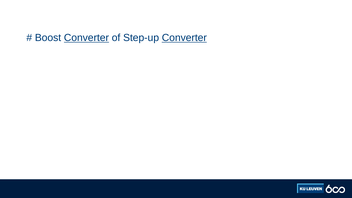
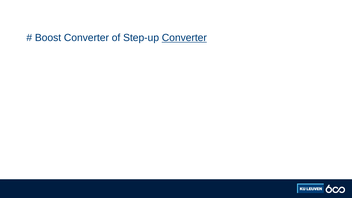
Converter at (86, 38) underline: present -> none
